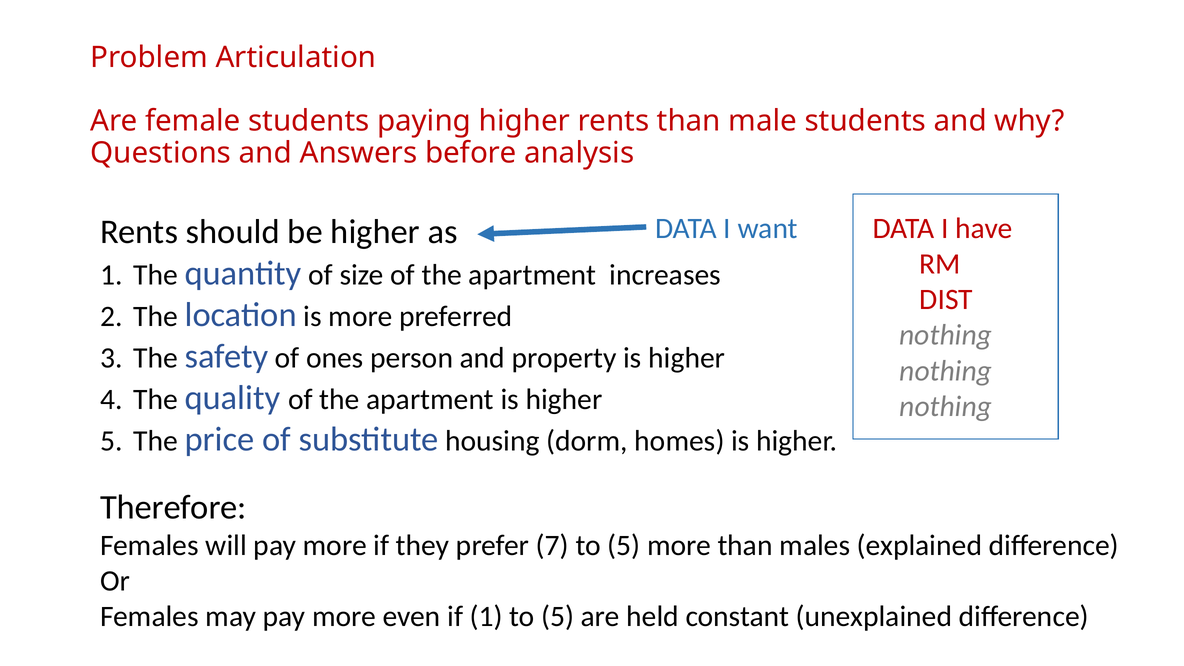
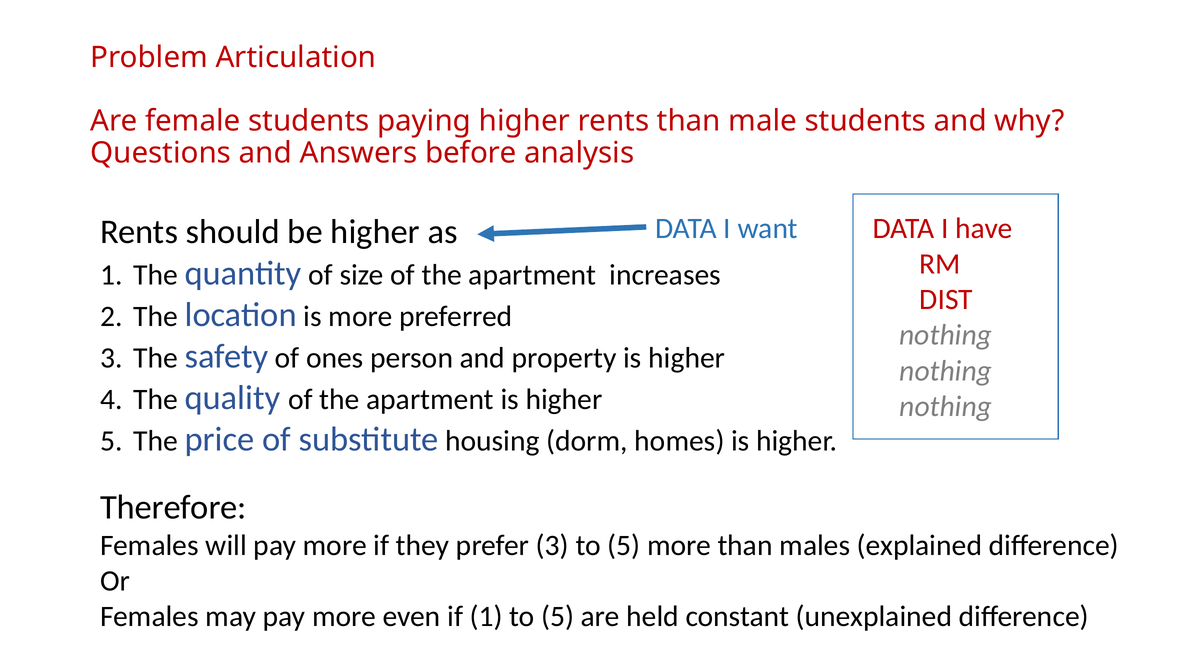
prefer 7: 7 -> 3
